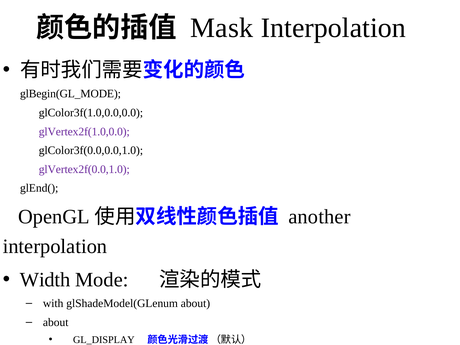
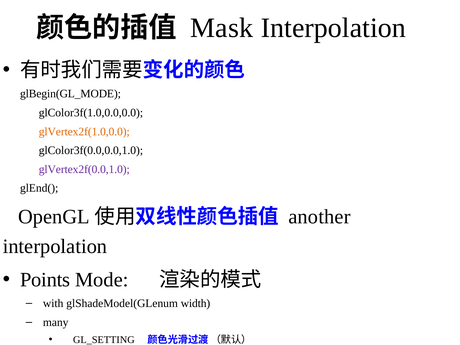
glVertex2f(1.0,0.0 colour: purple -> orange
Width: Width -> Points
glShadeModel(GLenum about: about -> width
about at (56, 322): about -> many
GL_DISPLAY: GL_DISPLAY -> GL_SETTING
